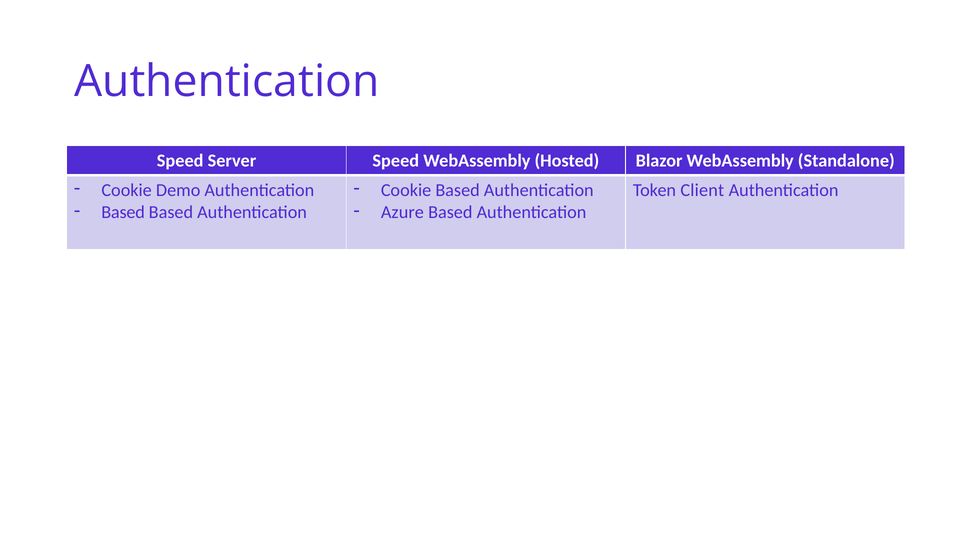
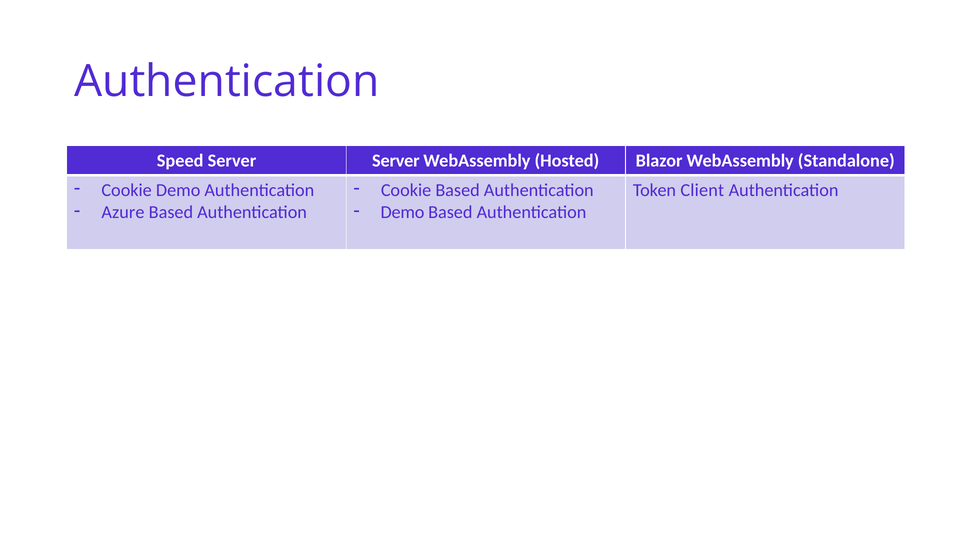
Server Speed: Speed -> Server
Based at (123, 212): Based -> Azure
Azure at (402, 212): Azure -> Demo
